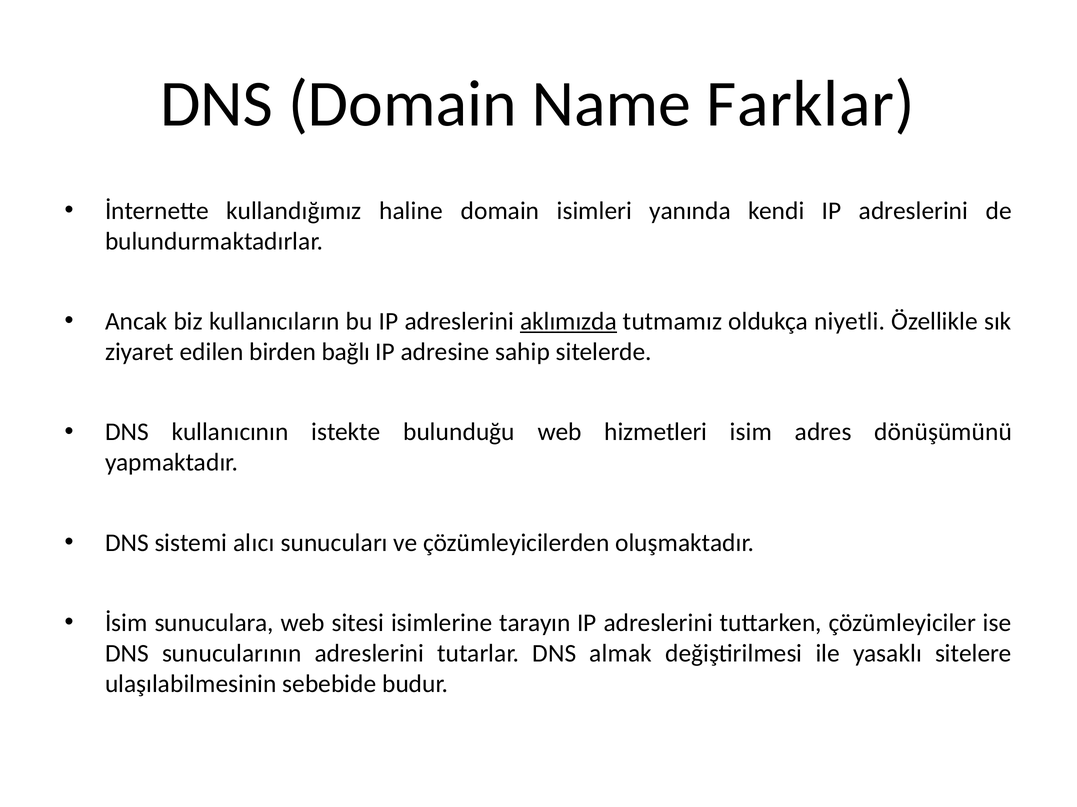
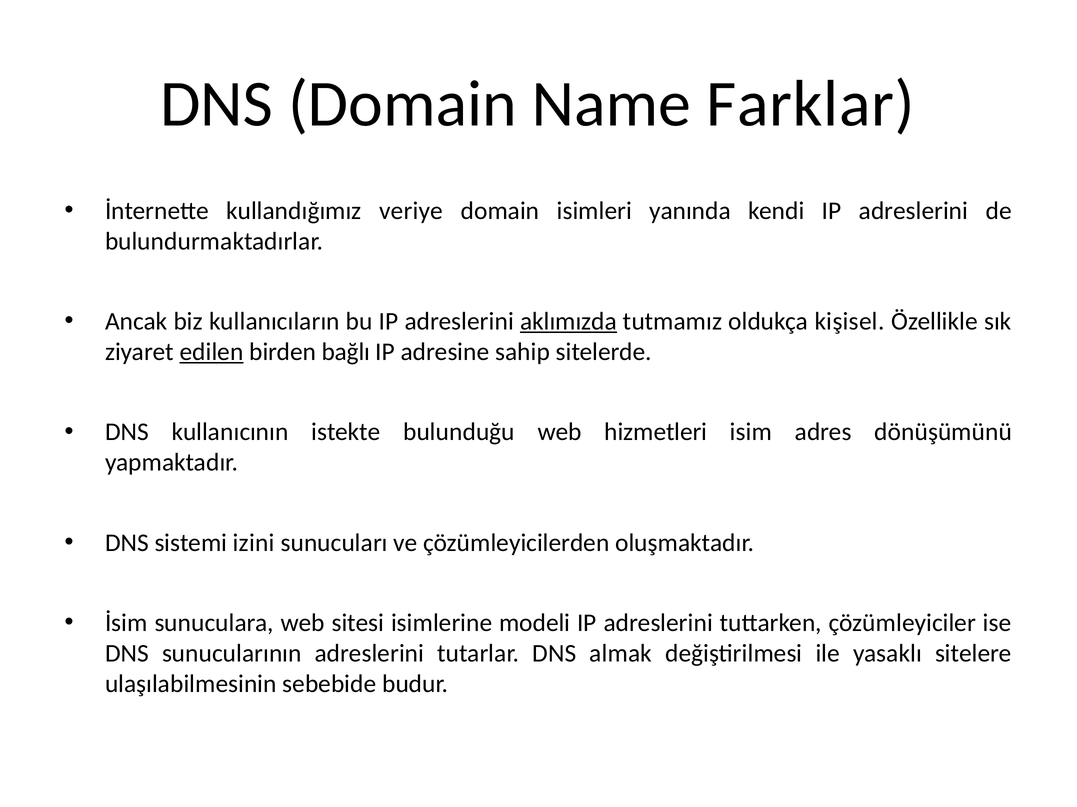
haline: haline -> veriye
niyetli: niyetli -> kişisel
edilen underline: none -> present
alıcı: alıcı -> izini
tarayın: tarayın -> modeli
